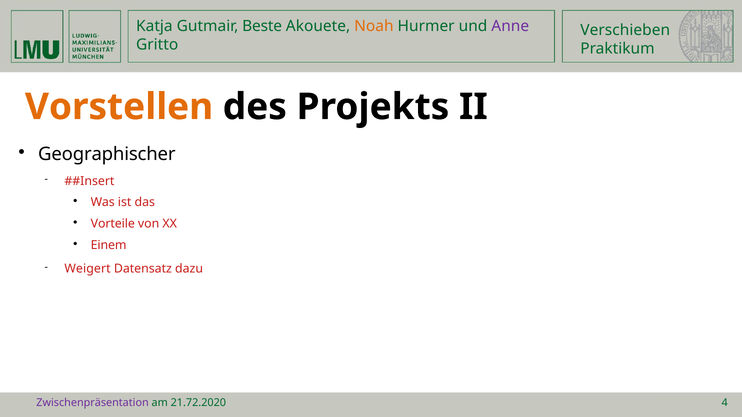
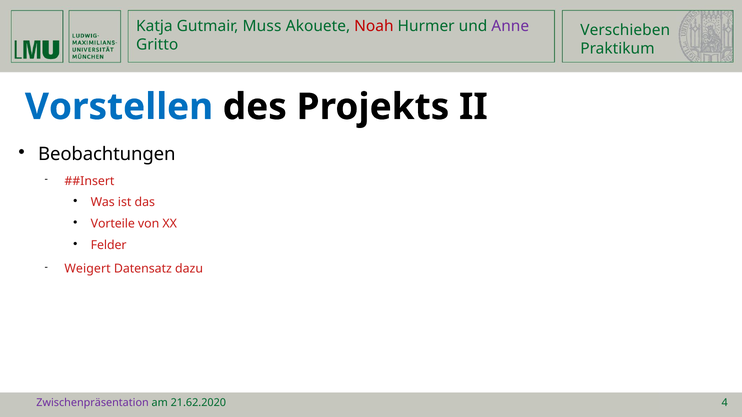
Beste: Beste -> Muss
Noah colour: orange -> red
Vorstellen colour: orange -> blue
Geographischer: Geographischer -> Beobachtungen
Einem: Einem -> Felder
21.72.2020: 21.72.2020 -> 21.62.2020
